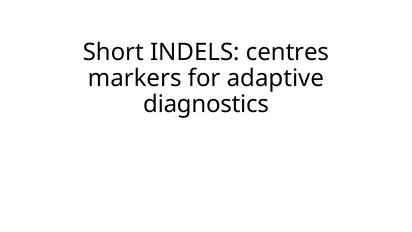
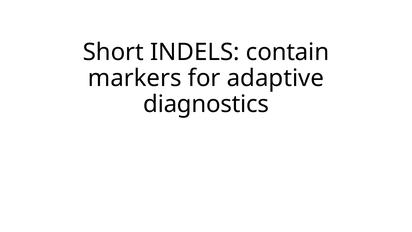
centres: centres -> contain
